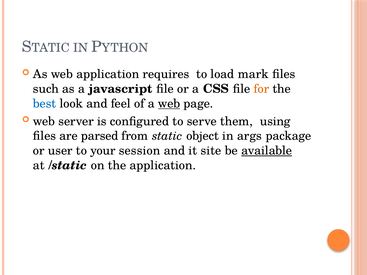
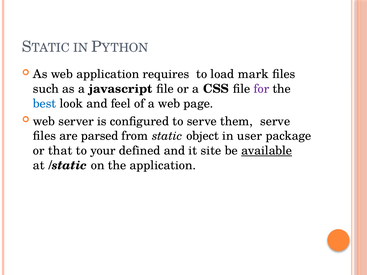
for colour: orange -> purple
web at (169, 104) underline: present -> none
them using: using -> serve
args: args -> user
user: user -> that
session: session -> defined
